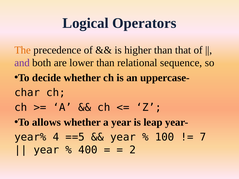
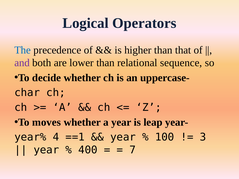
The colour: orange -> blue
allows: allows -> moves
==5: ==5 -> ==1
7: 7 -> 3
2: 2 -> 7
